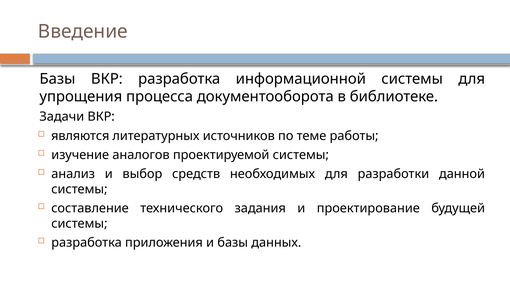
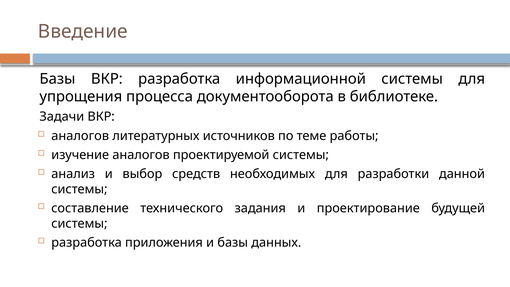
являются at (80, 136): являются -> аналогов
